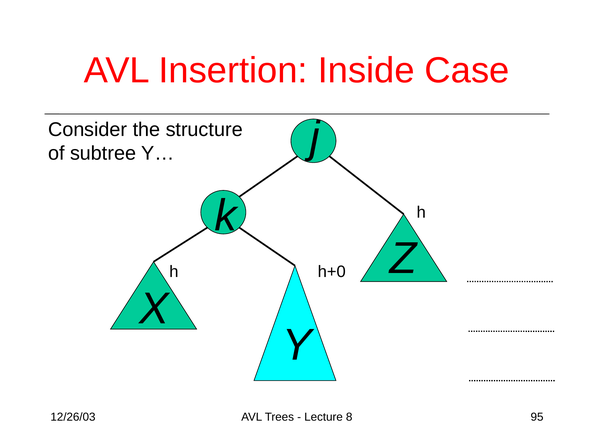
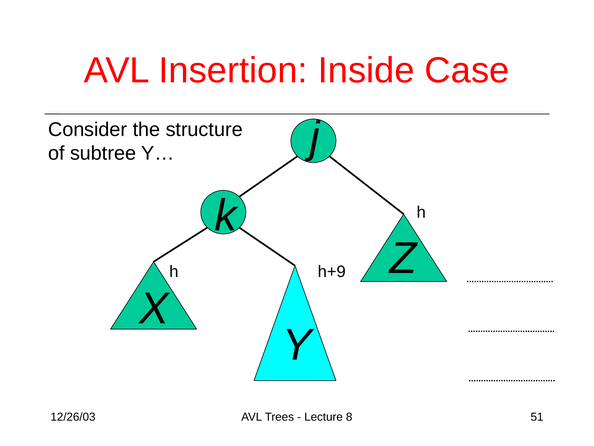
h+0: h+0 -> h+9
95: 95 -> 51
